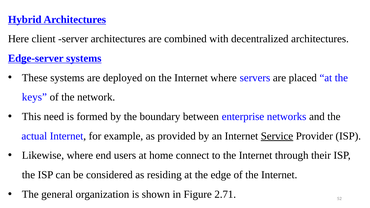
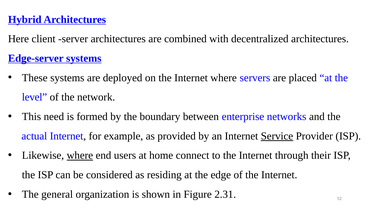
keys: keys -> level
where at (80, 156) underline: none -> present
2.71: 2.71 -> 2.31
